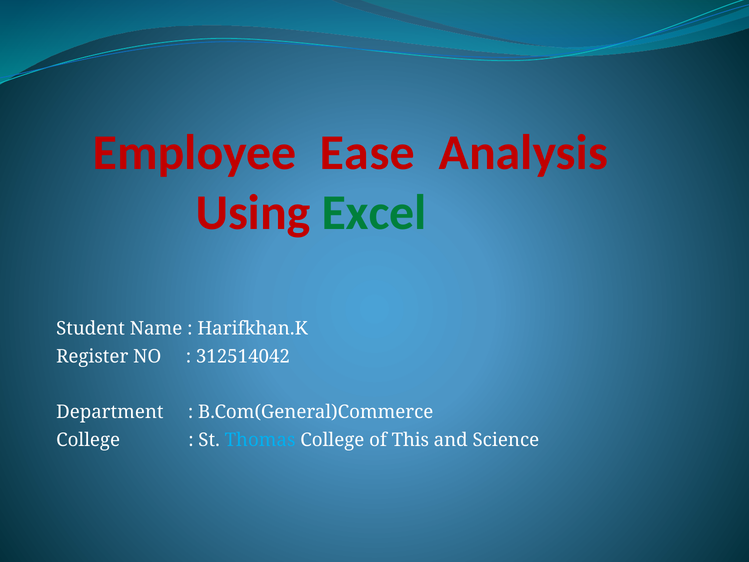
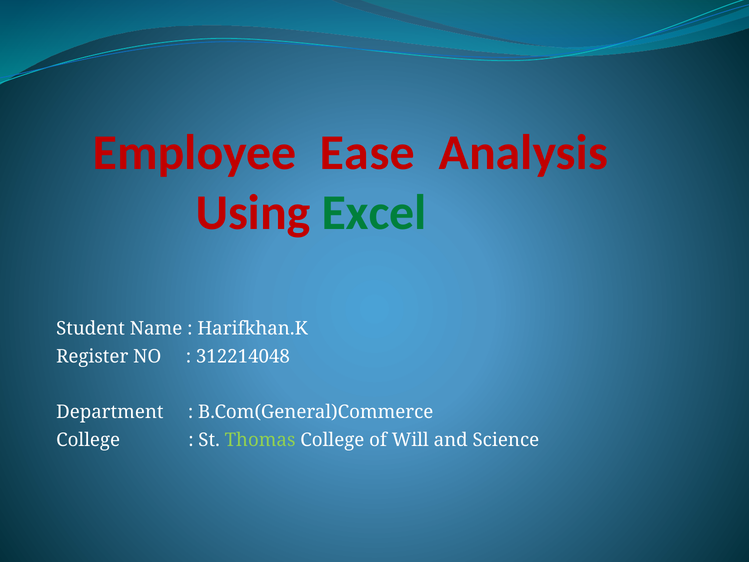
312514042: 312514042 -> 312214048
Thomas colour: light blue -> light green
This: This -> Will
